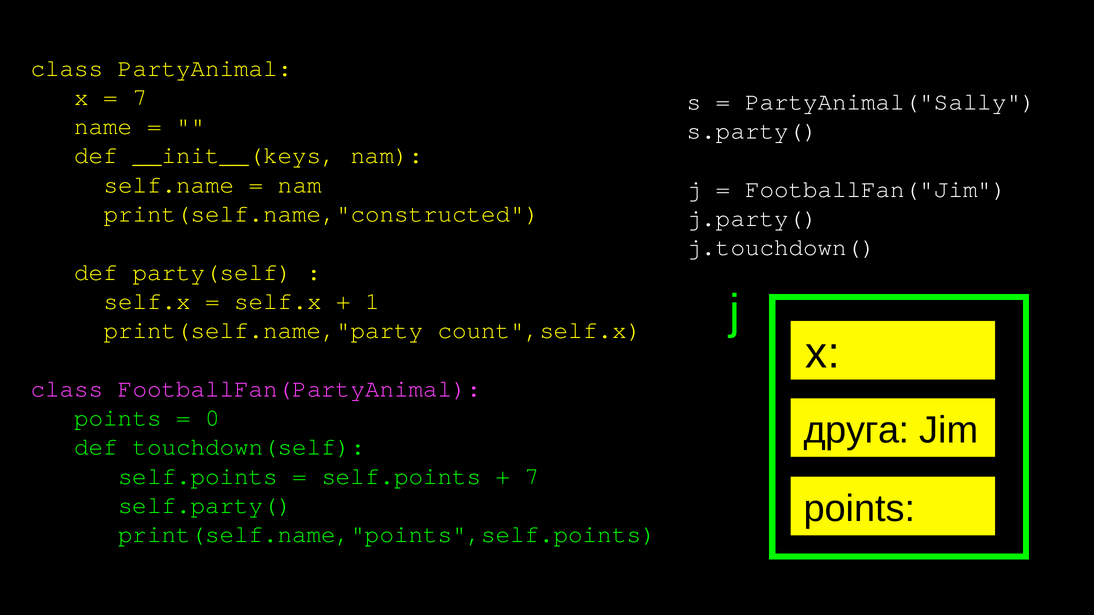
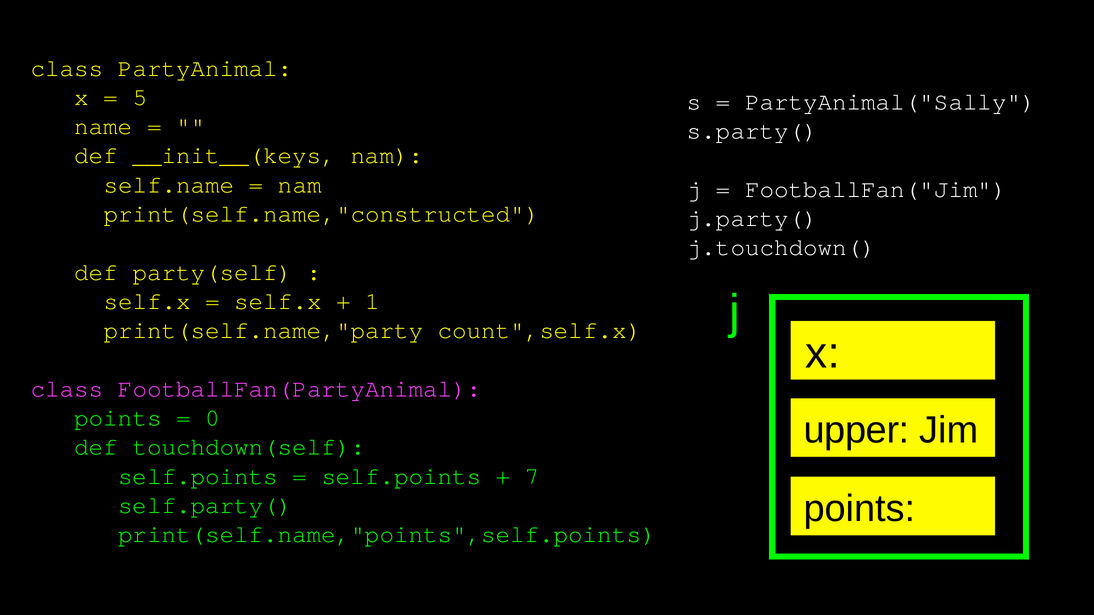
7 at (140, 97): 7 -> 5
друга: друга -> upper
